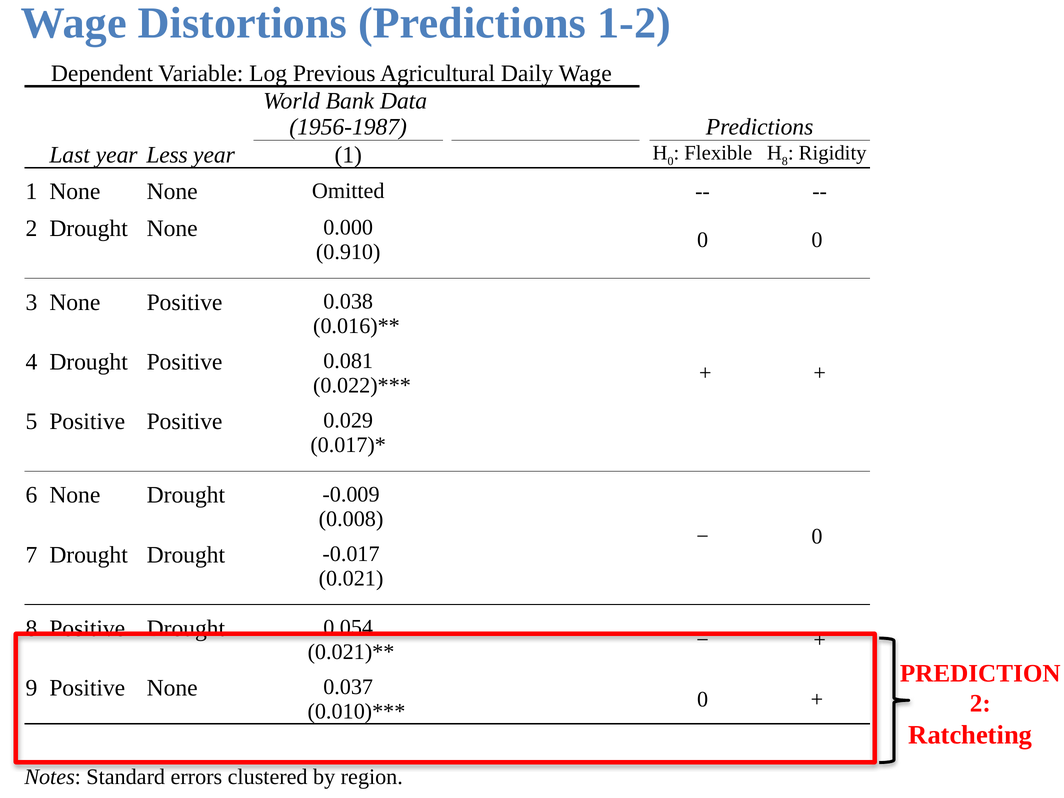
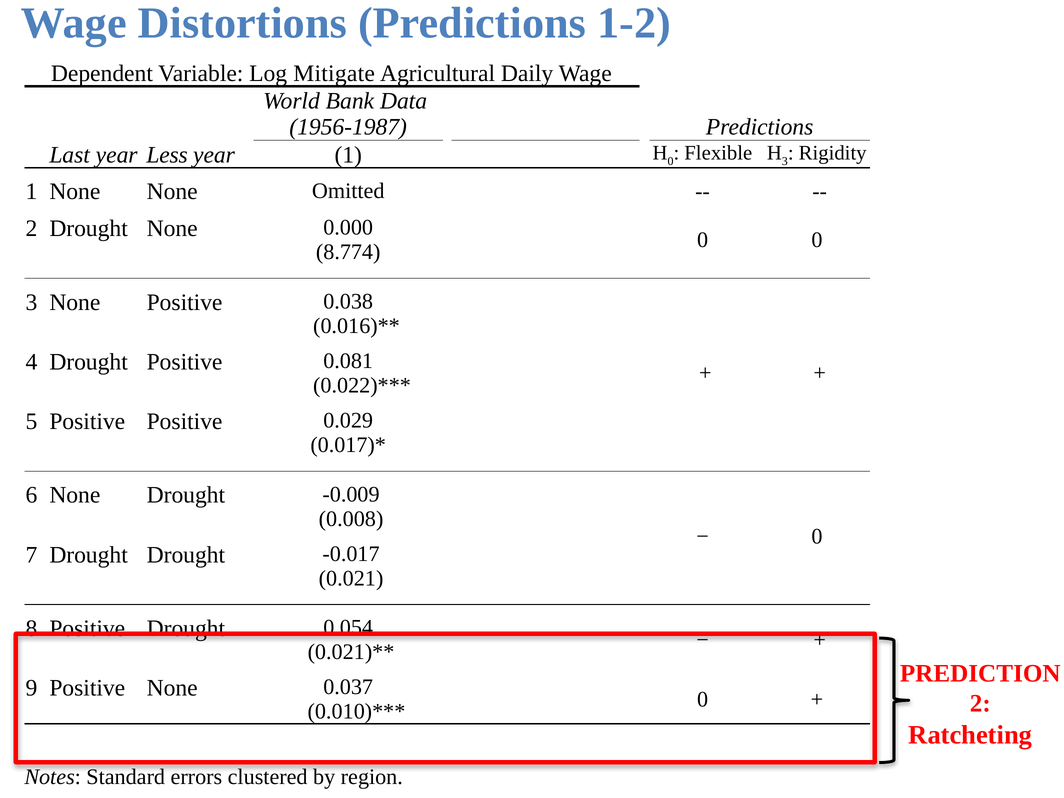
Previous: Previous -> Mitigate
8 at (785, 161): 8 -> 3
0.910: 0.910 -> 8.774
